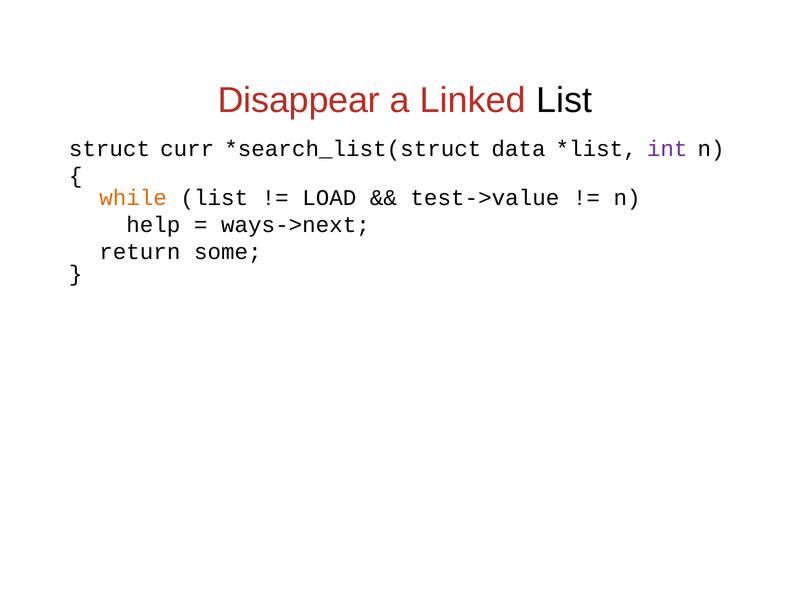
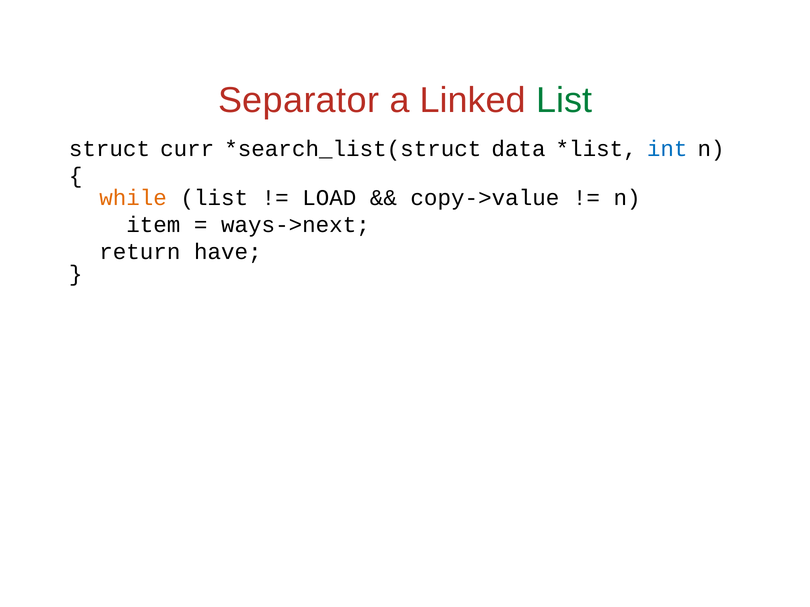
Disappear: Disappear -> Separator
List at (564, 100) colour: black -> green
int colour: purple -> blue
test->value: test->value -> copy->value
help: help -> item
some: some -> have
